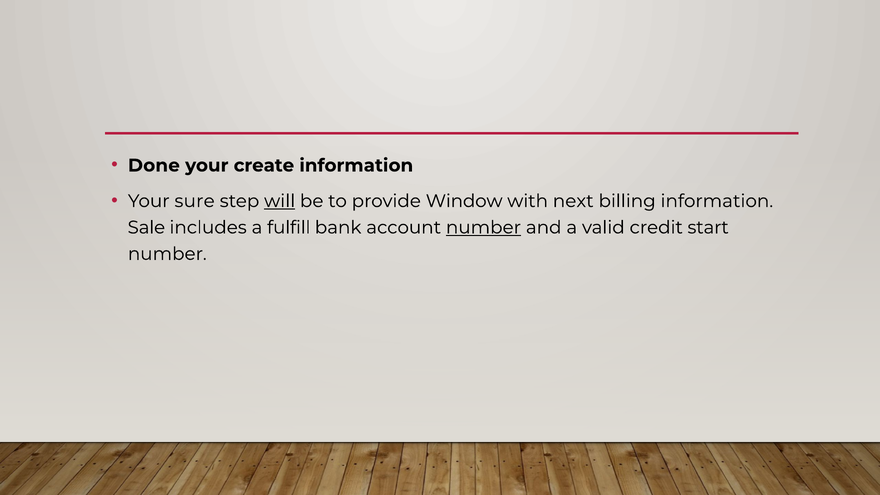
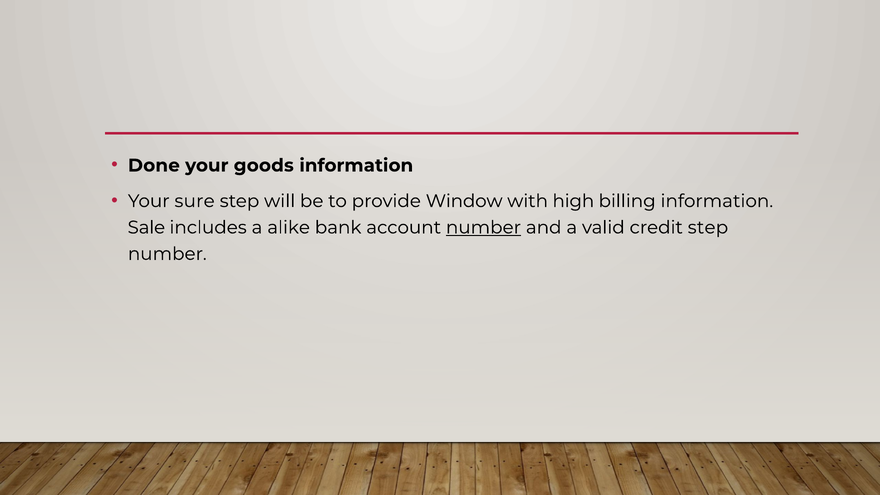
create: create -> goods
will underline: present -> none
next: next -> high
fulfill: fulfill -> alike
credit start: start -> step
